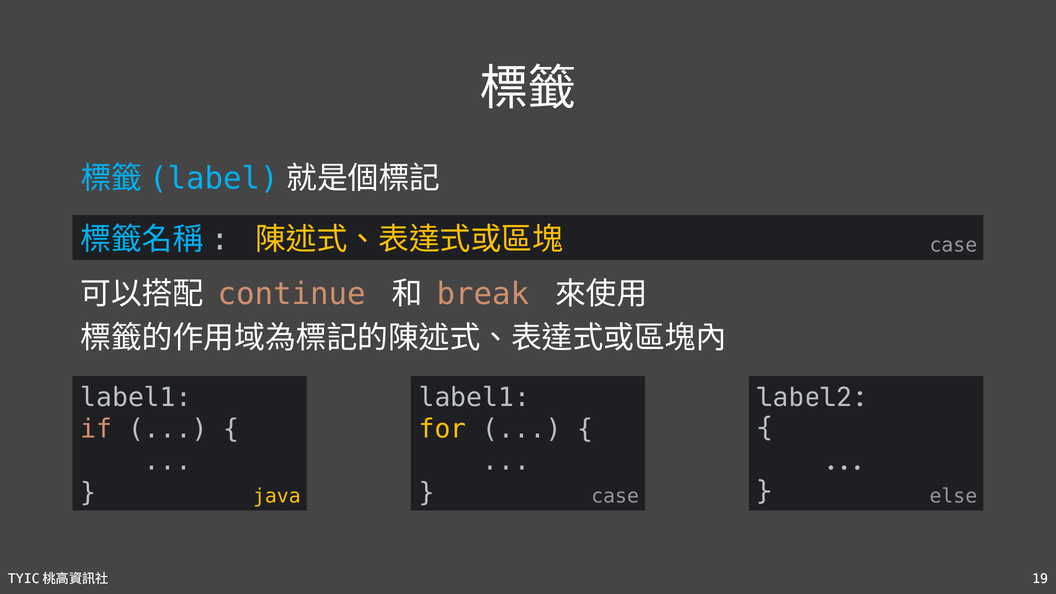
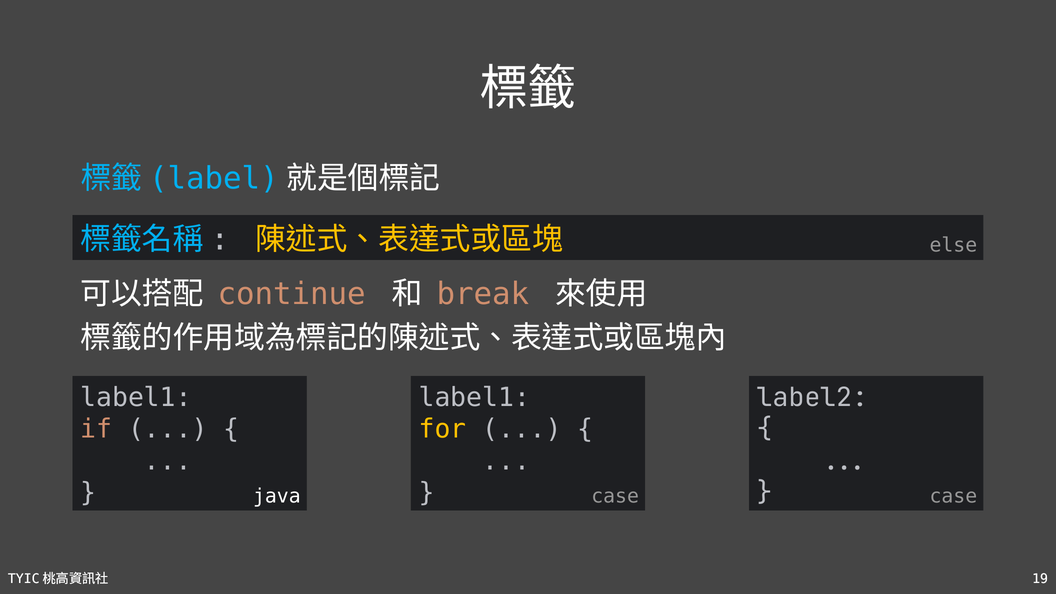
case at (953, 245): case -> else
java colour: yellow -> white
else at (953, 496): else -> case
